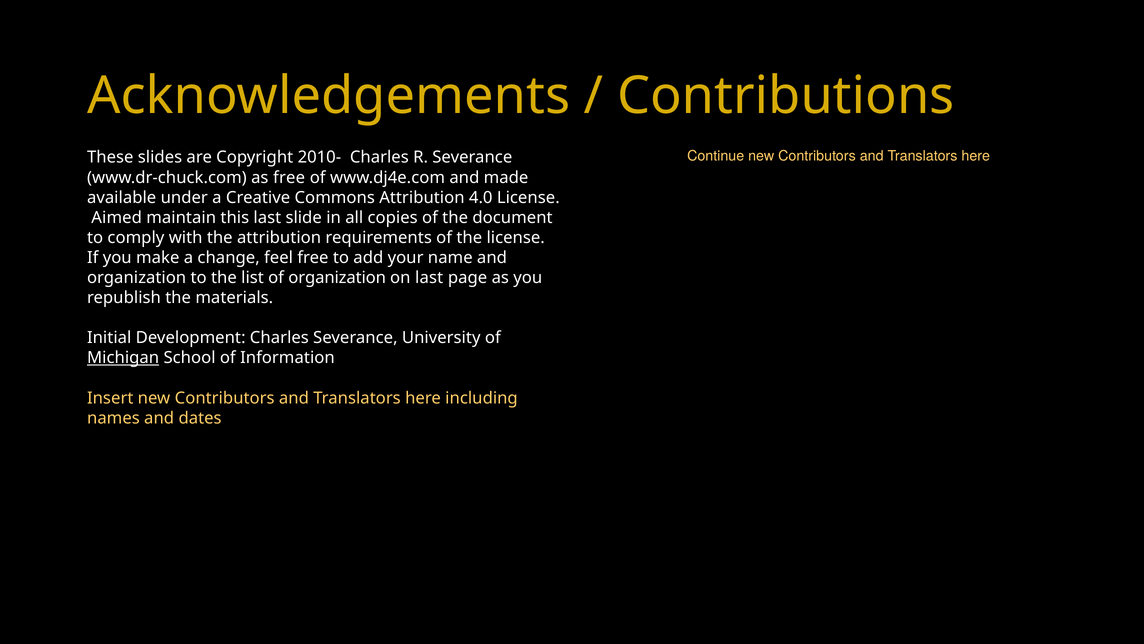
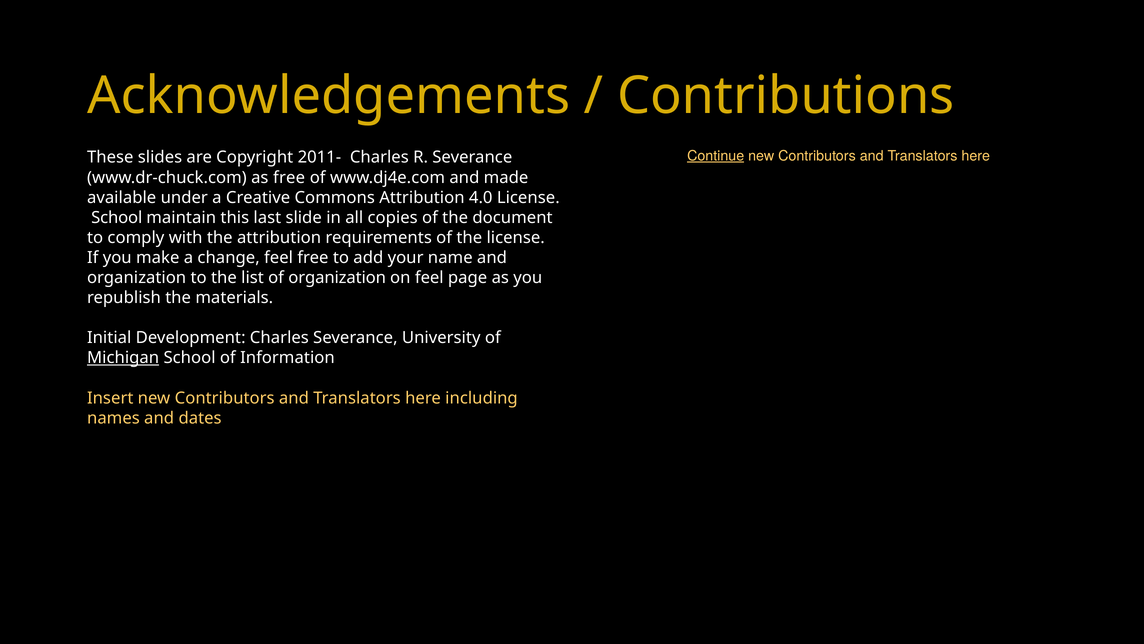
Continue underline: none -> present
2010-: 2010- -> 2011-
Aimed at (117, 217): Aimed -> School
on last: last -> feel
